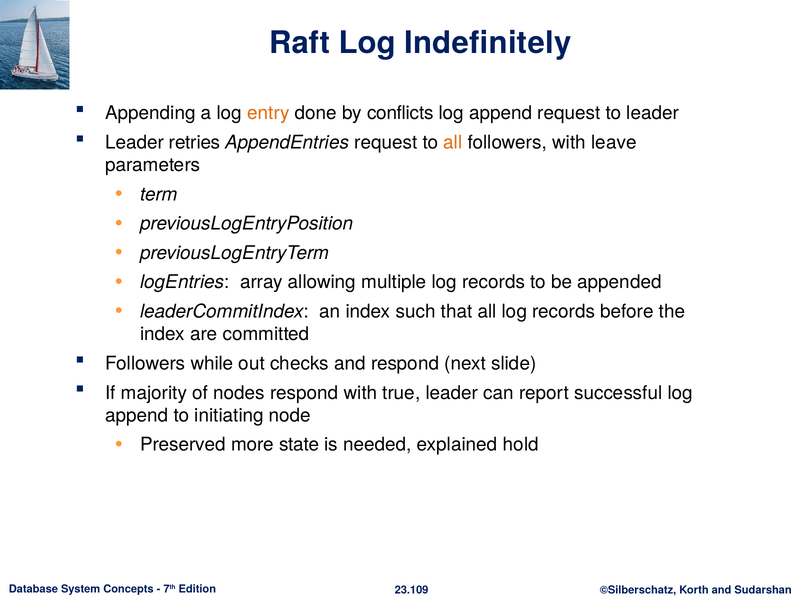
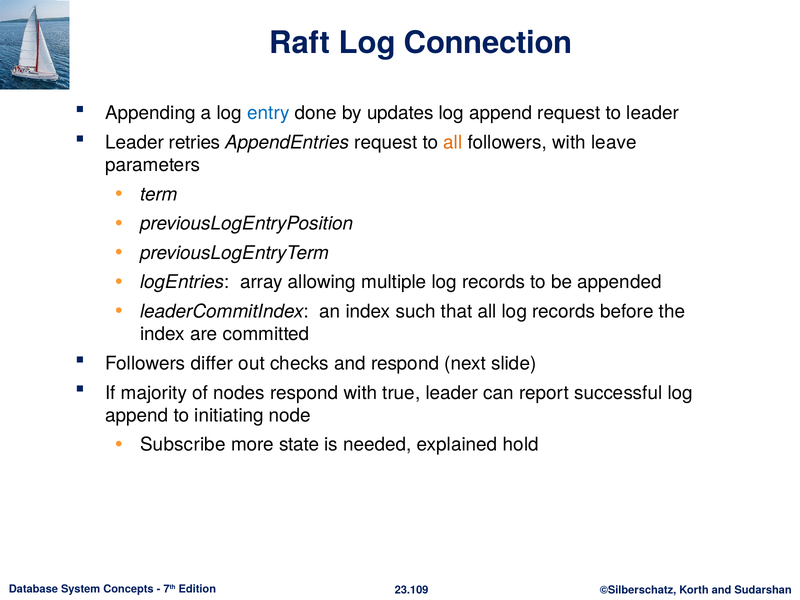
Indefinitely: Indefinitely -> Connection
entry colour: orange -> blue
conflicts: conflicts -> updates
while: while -> differ
Preserved: Preserved -> Subscribe
